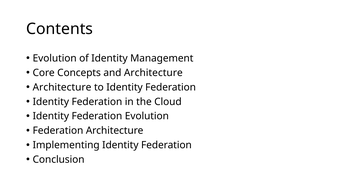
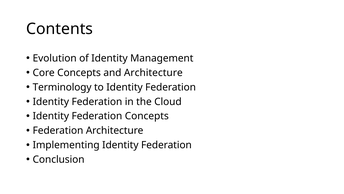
Architecture at (62, 87): Architecture -> Terminology
Federation Evolution: Evolution -> Concepts
